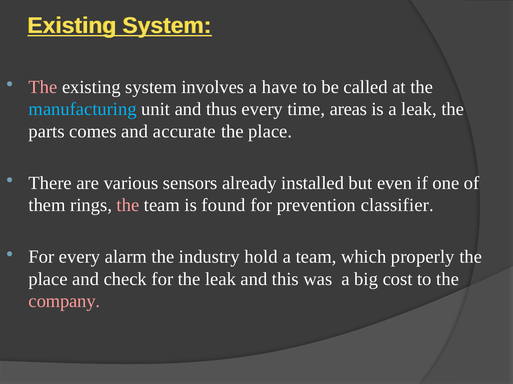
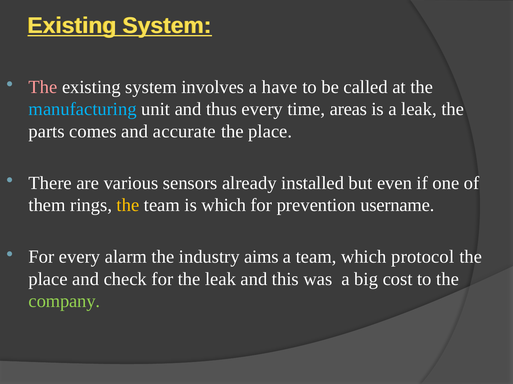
the at (128, 206) colour: pink -> yellow
is found: found -> which
classifier: classifier -> username
hold: hold -> aims
properly: properly -> protocol
company colour: pink -> light green
